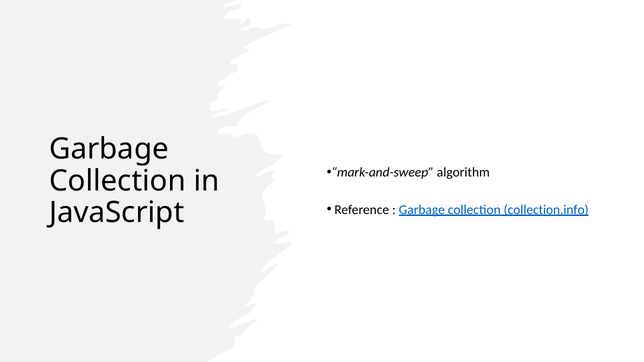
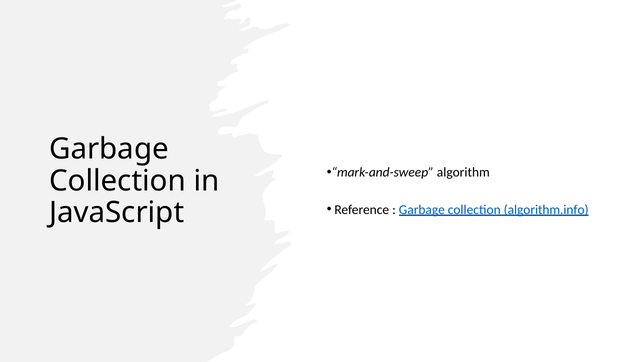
collection.info: collection.info -> algorithm.info
